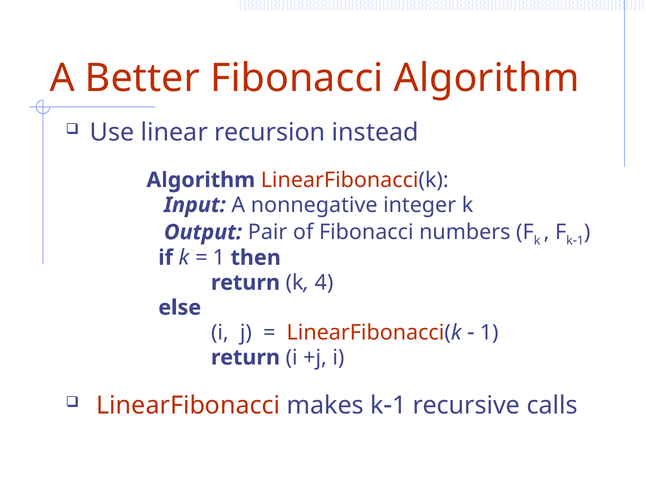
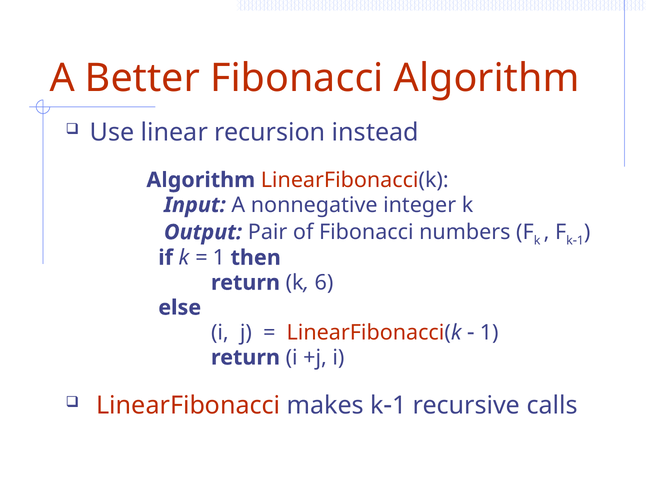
4: 4 -> 6
